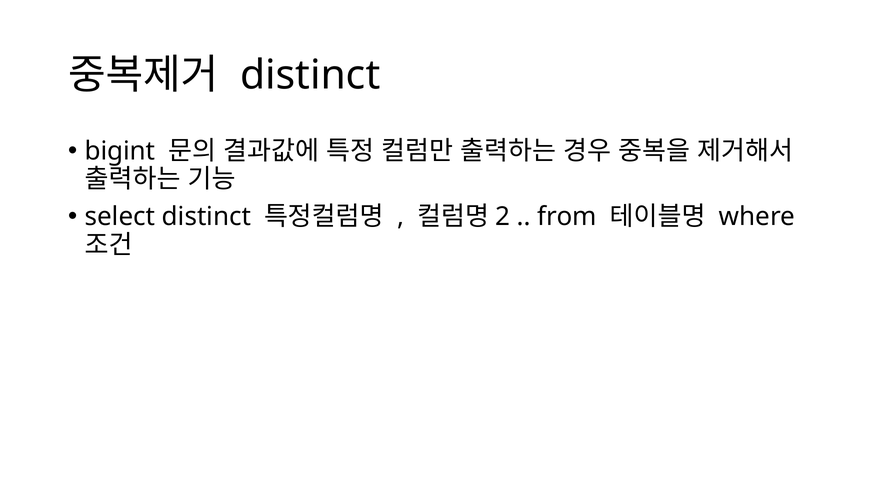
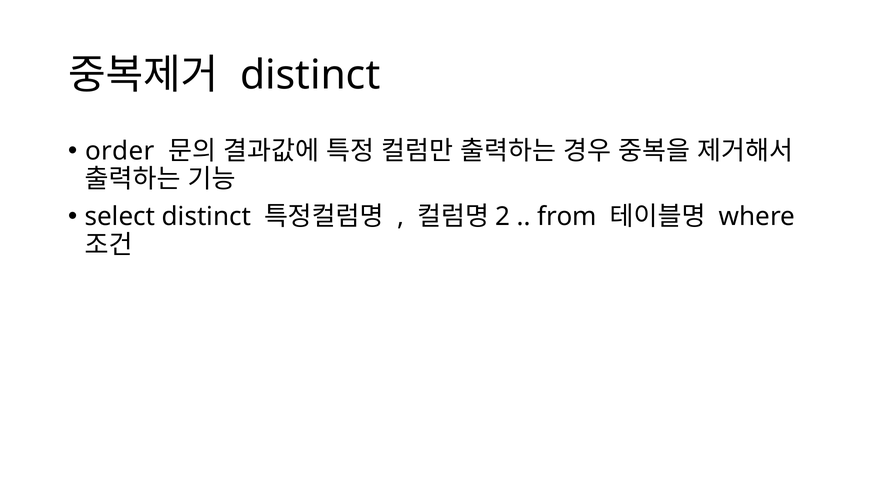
bigint: bigint -> order
